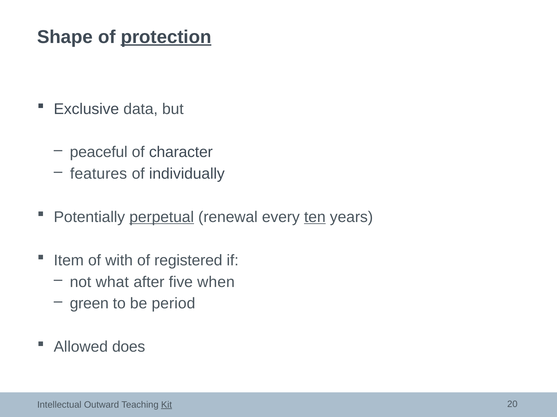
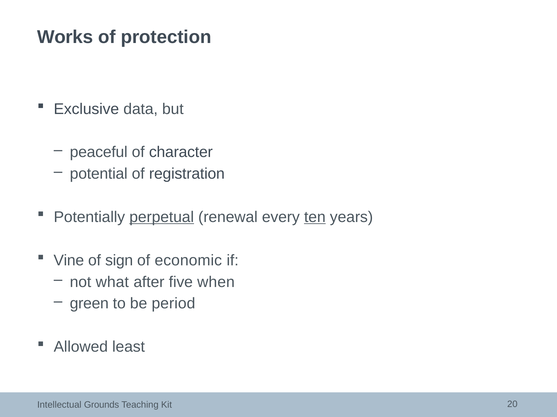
Shape: Shape -> Works
protection underline: present -> none
features: features -> potential
individually: individually -> registration
Item: Item -> Vine
with: with -> sign
registered: registered -> economic
does: does -> least
Outward: Outward -> Grounds
Kit underline: present -> none
